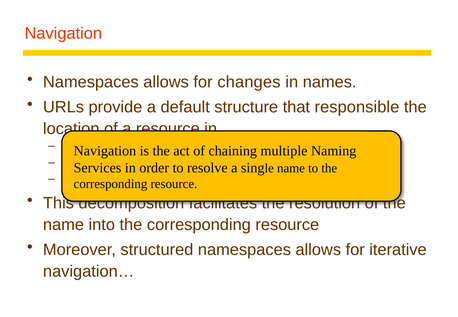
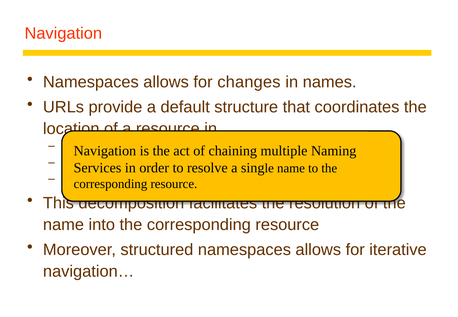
responsible: responsible -> coordinates
